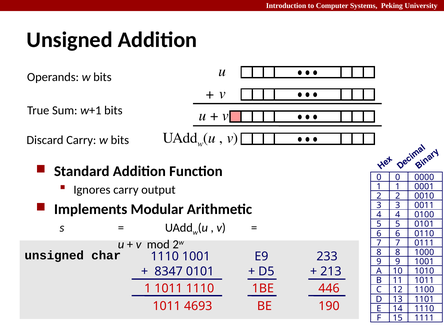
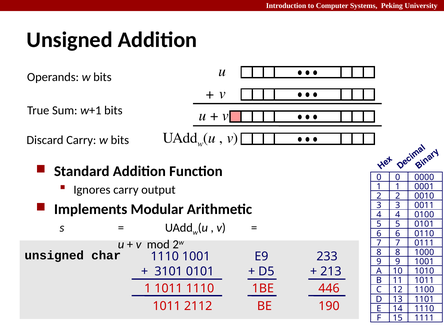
8347: 8347 -> 3101
4693: 4693 -> 2112
